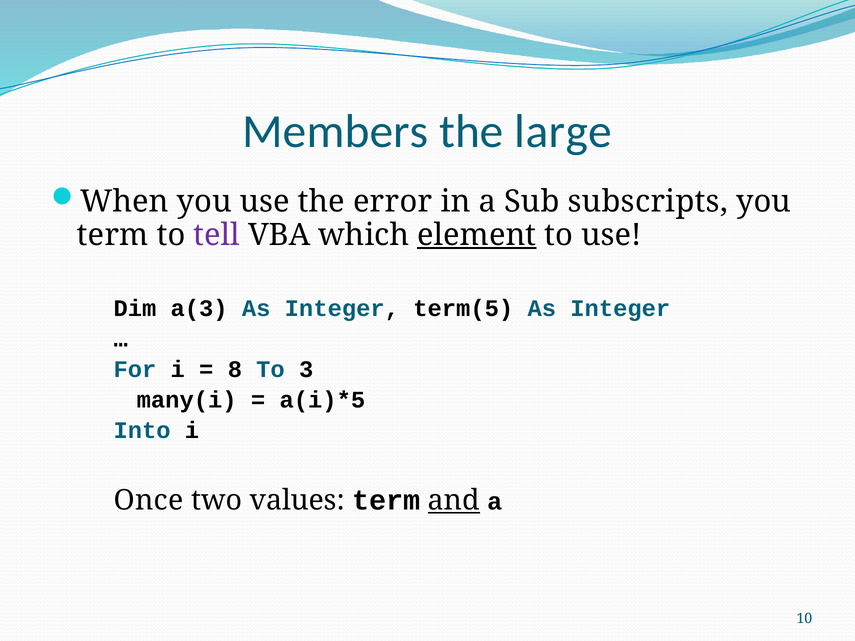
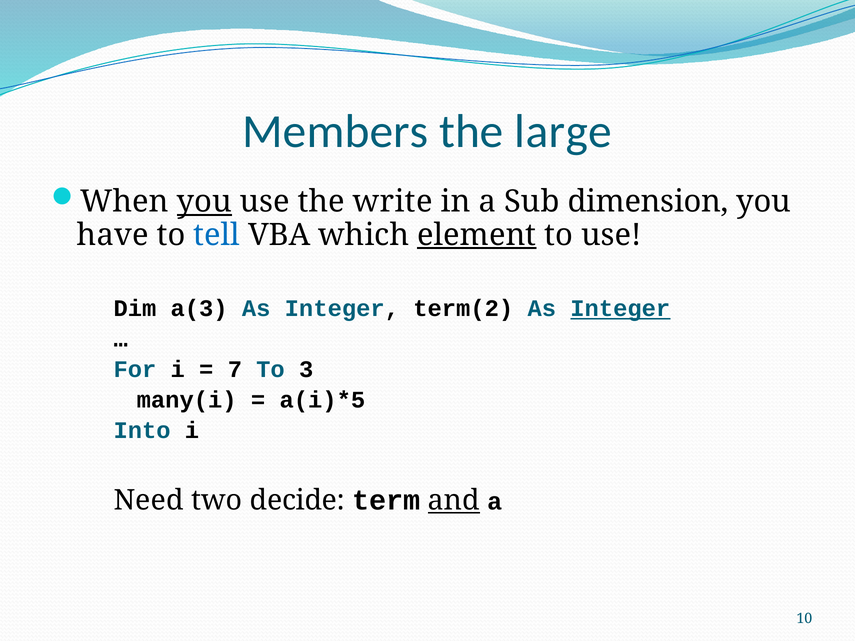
you at (204, 202) underline: none -> present
error: error -> write
subscripts: subscripts -> dimension
term at (113, 235): term -> have
tell colour: purple -> blue
term(5: term(5 -> term(2
Integer at (620, 309) underline: none -> present
8: 8 -> 7
Once: Once -> Need
values: values -> decide
